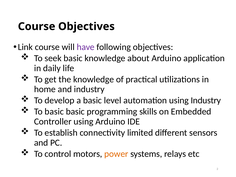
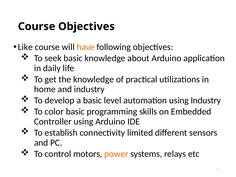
Link: Link -> Like
have colour: purple -> orange
To basic: basic -> color
